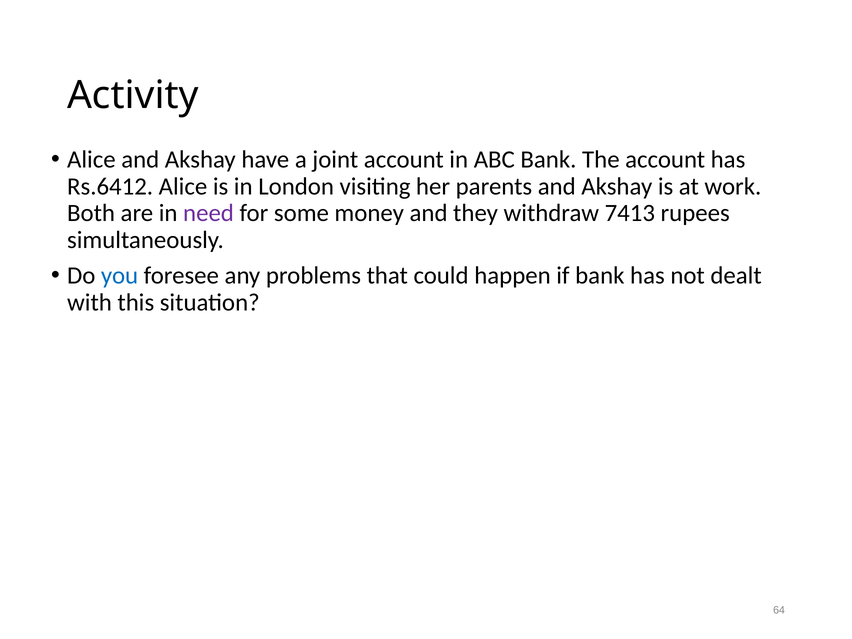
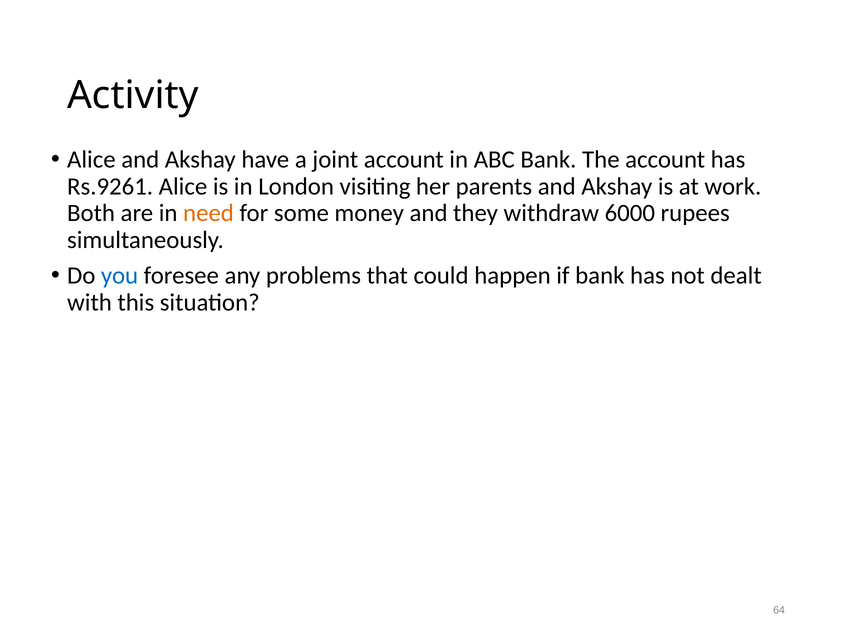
Rs.6412: Rs.6412 -> Rs.9261
need colour: purple -> orange
7413: 7413 -> 6000
